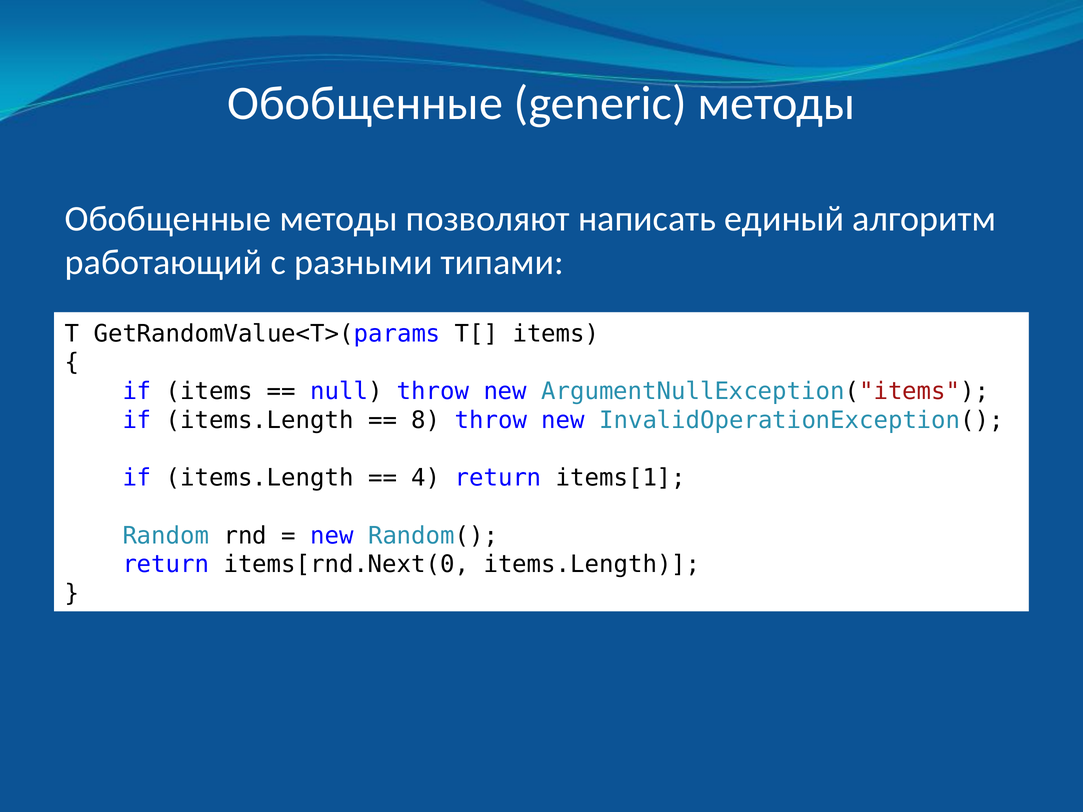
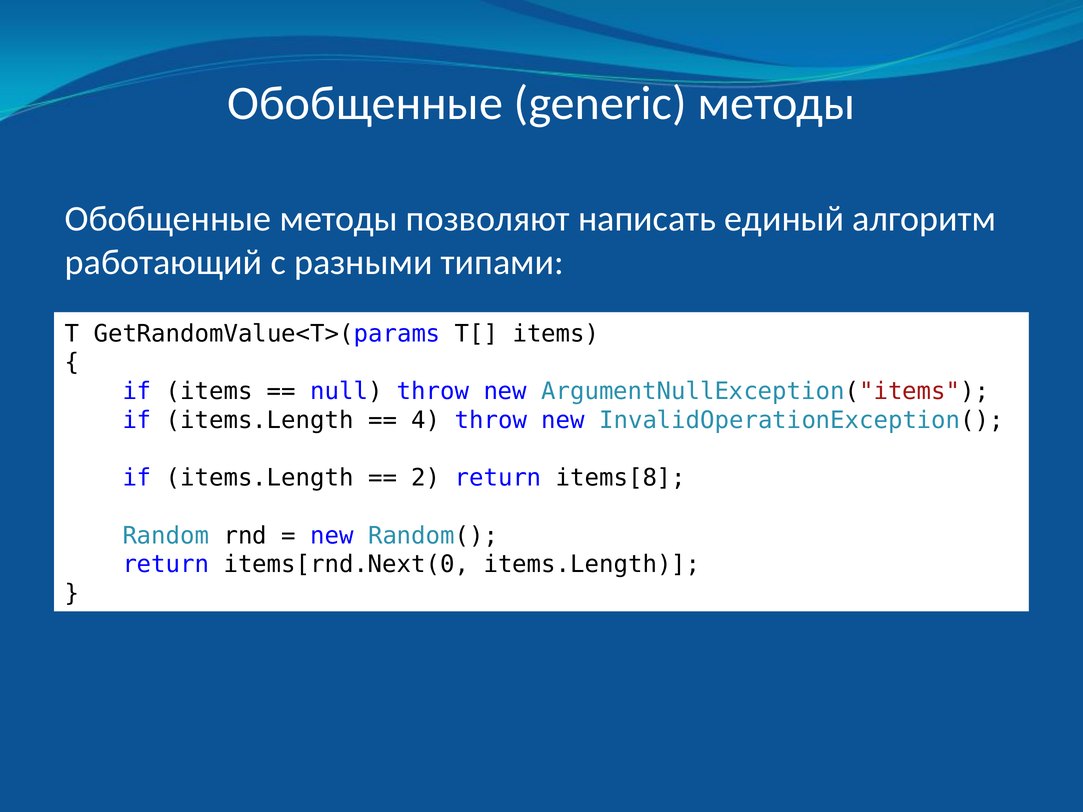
8: 8 -> 4
4: 4 -> 2
items[1: items[1 -> items[8
